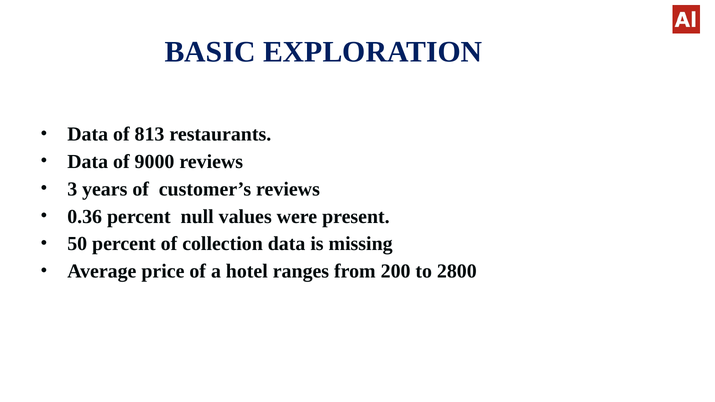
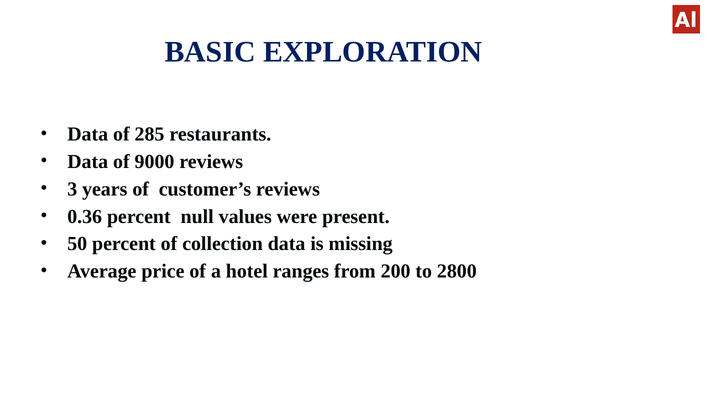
813: 813 -> 285
